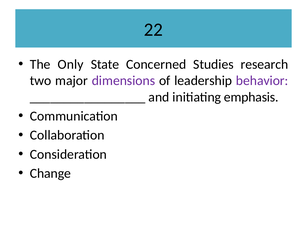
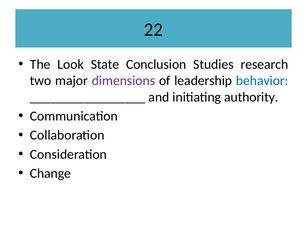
Only: Only -> Look
Concerned: Concerned -> Conclusion
behavior colour: purple -> blue
emphasis: emphasis -> authority
